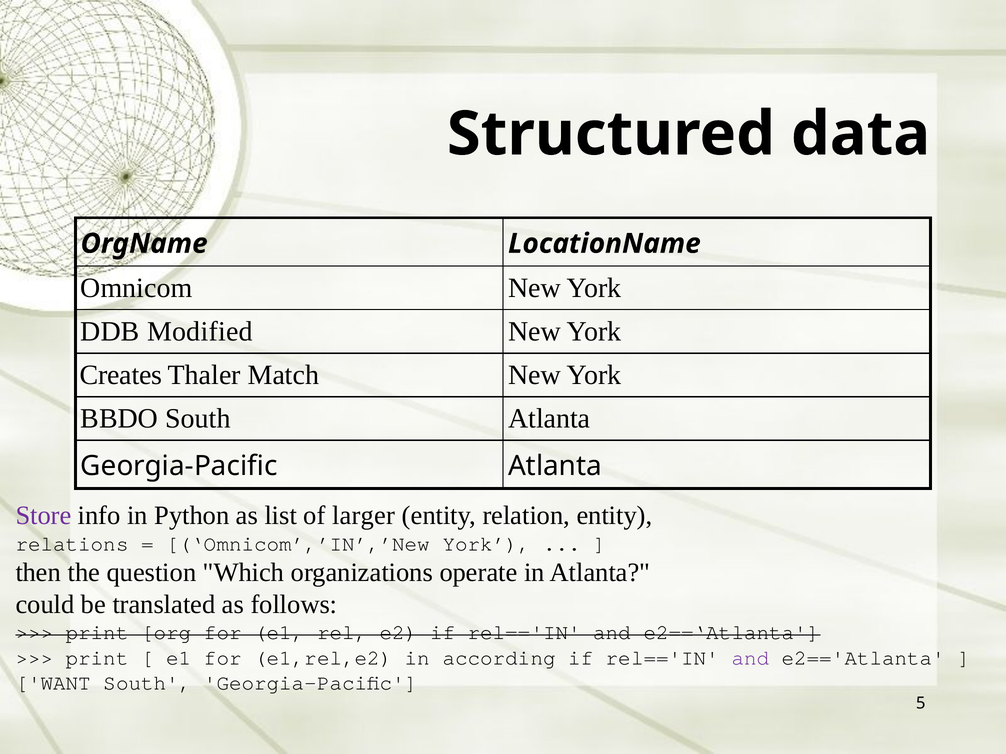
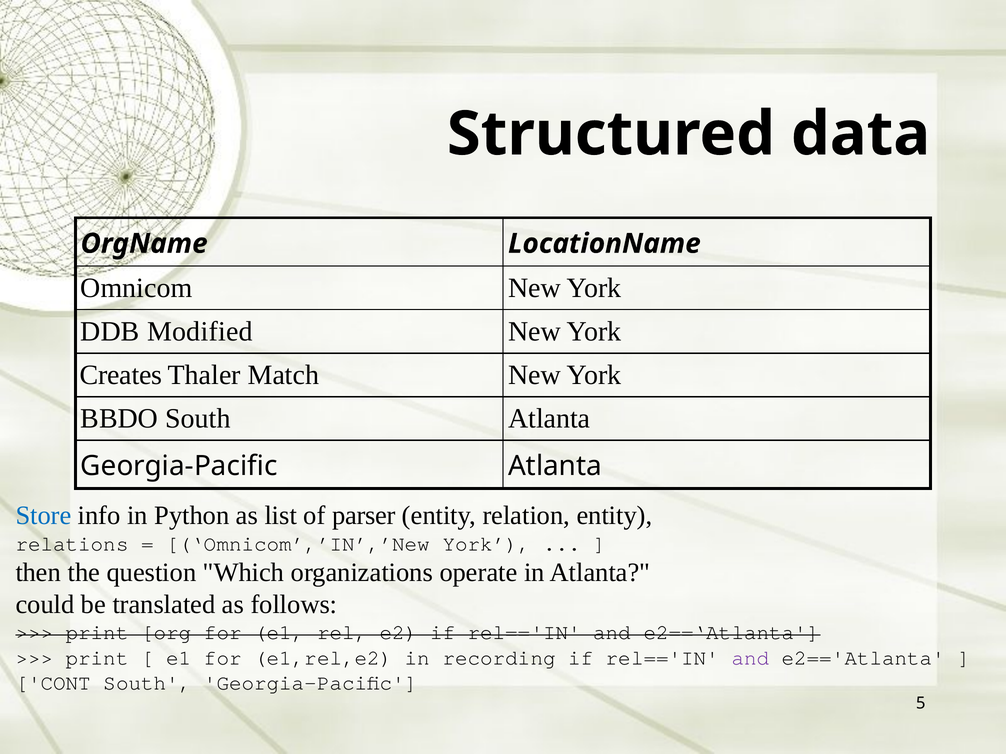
Store colour: purple -> blue
larger: larger -> parser
according: according -> recording
WANT: WANT -> CONT
